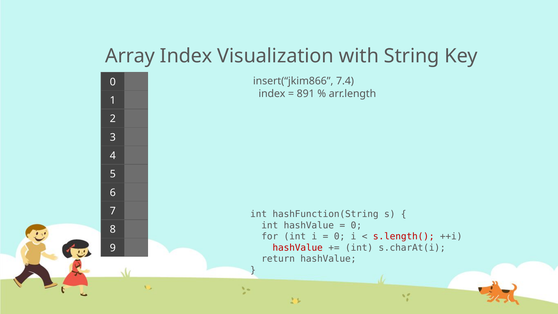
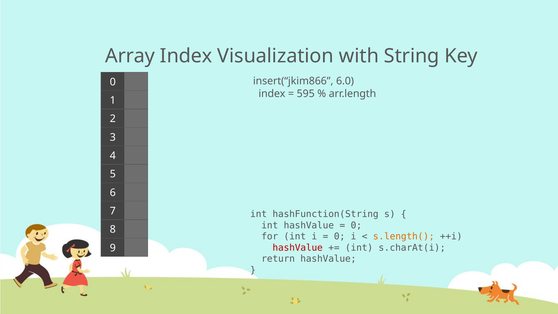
7.4: 7.4 -> 6.0
891: 891 -> 595
s.length( colour: red -> orange
